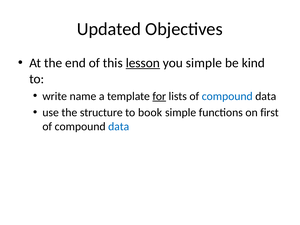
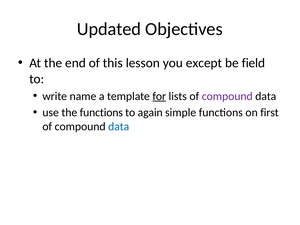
lesson underline: present -> none
you simple: simple -> except
kind: kind -> field
compound at (227, 96) colour: blue -> purple
the structure: structure -> functions
book: book -> again
